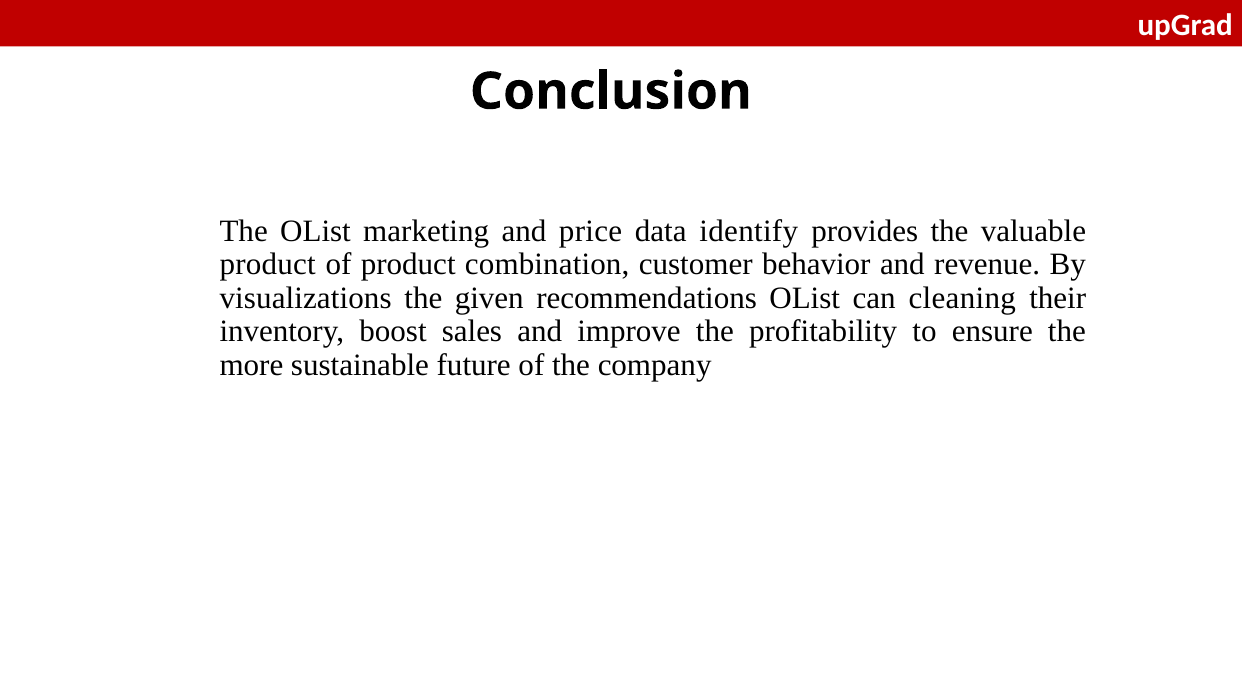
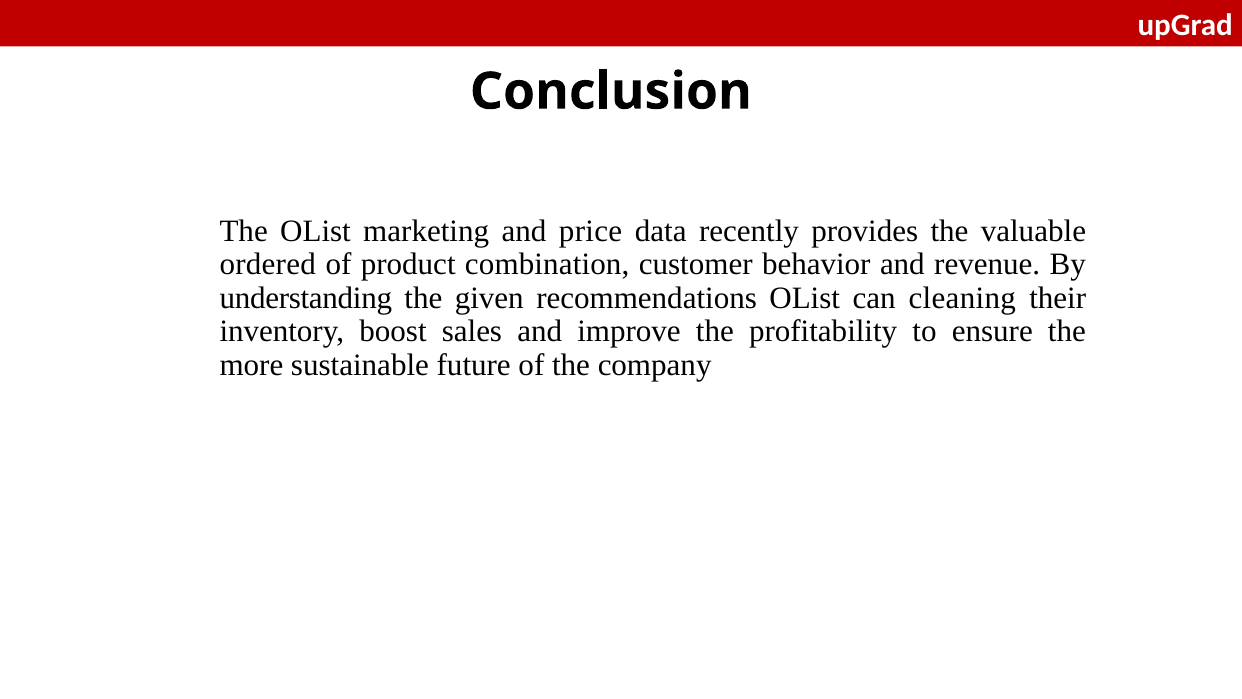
identify: identify -> recently
product at (268, 264): product -> ordered
visualizations: visualizations -> understanding
